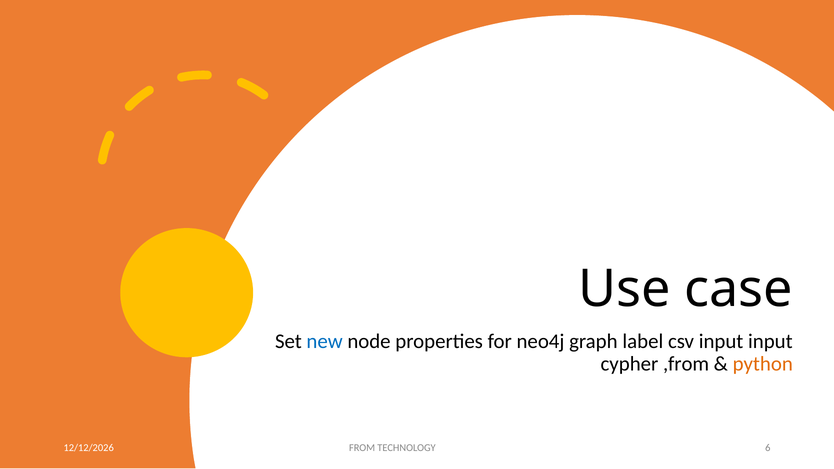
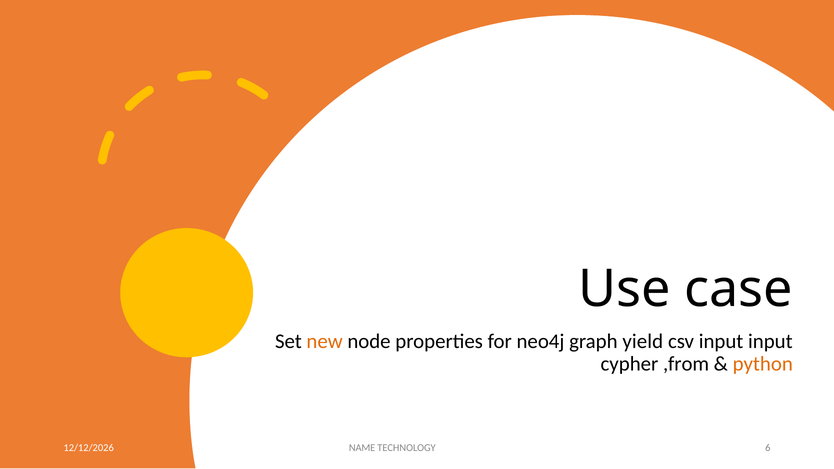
new colour: blue -> orange
label: label -> yield
FROM: FROM -> NAME
